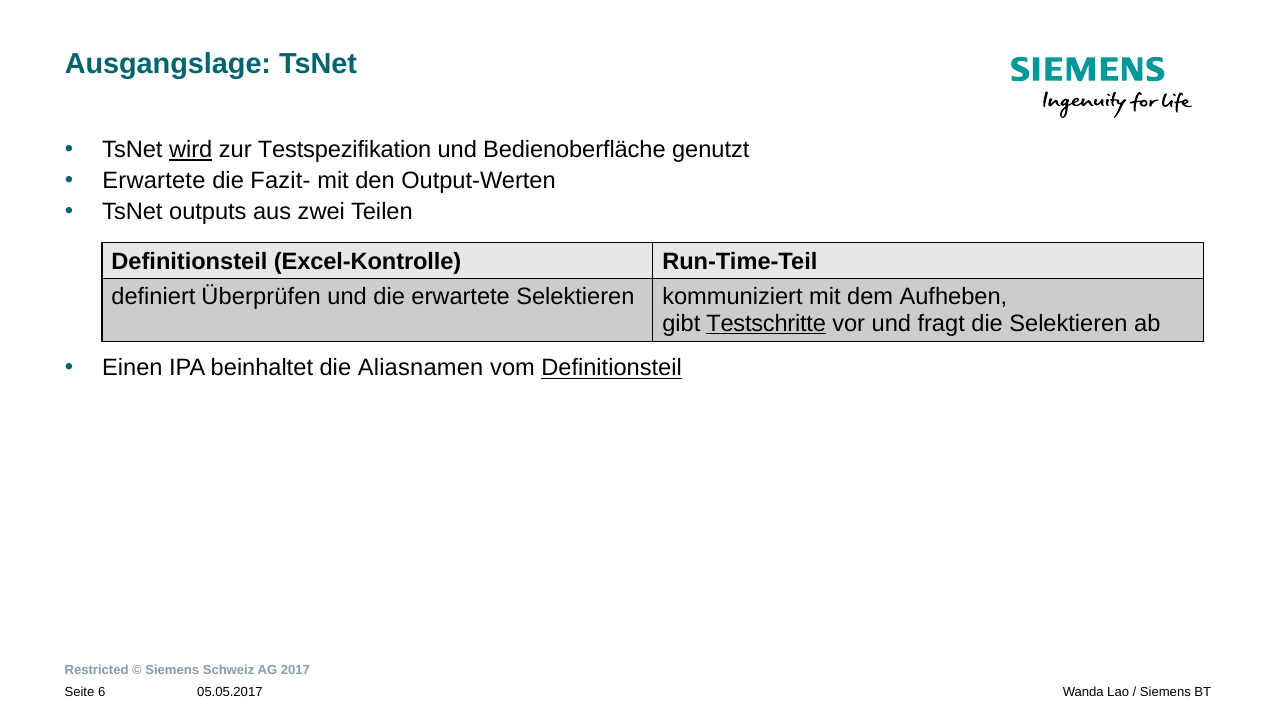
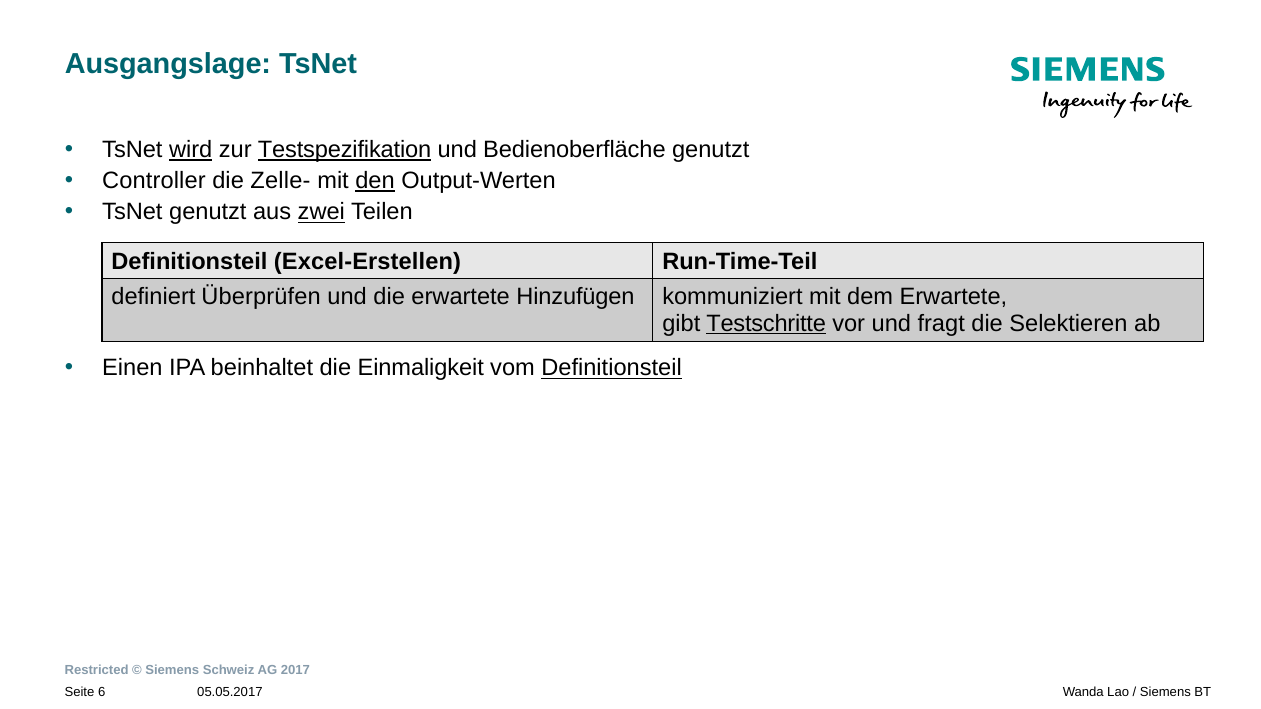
Testspezifikation underline: none -> present
Erwartete at (154, 181): Erwartete -> Controller
Fazit-: Fazit- -> Zelle-
den underline: none -> present
TsNet outputs: outputs -> genutzt
zwei underline: none -> present
Excel-Kontrolle: Excel-Kontrolle -> Excel-Erstellen
erwartete Selektieren: Selektieren -> Hinzufügen
dem Aufheben: Aufheben -> Erwartete
Aliasnamen: Aliasnamen -> Einmaligkeit
